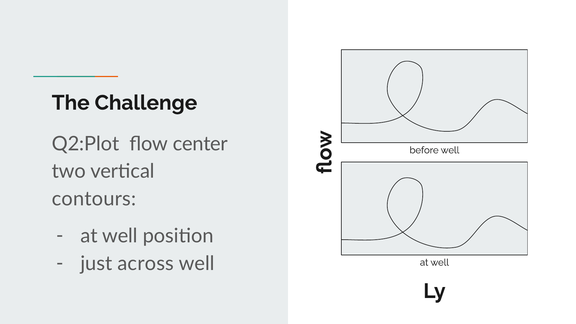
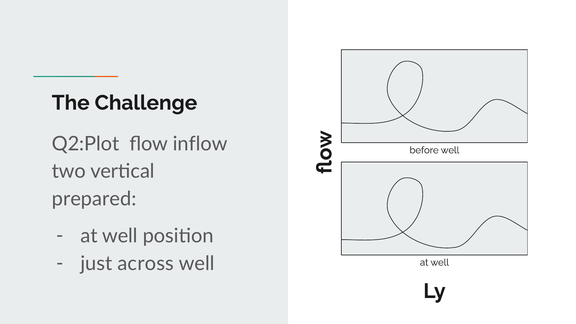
center: center -> inflow
contours: contours -> prepared
